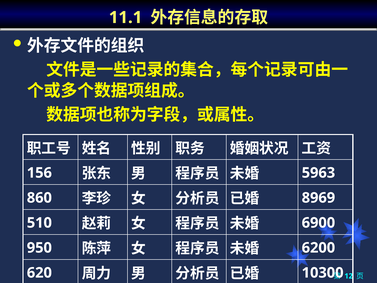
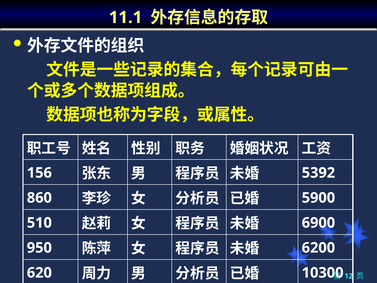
5963: 5963 -> 5392
8969: 8969 -> 5900
